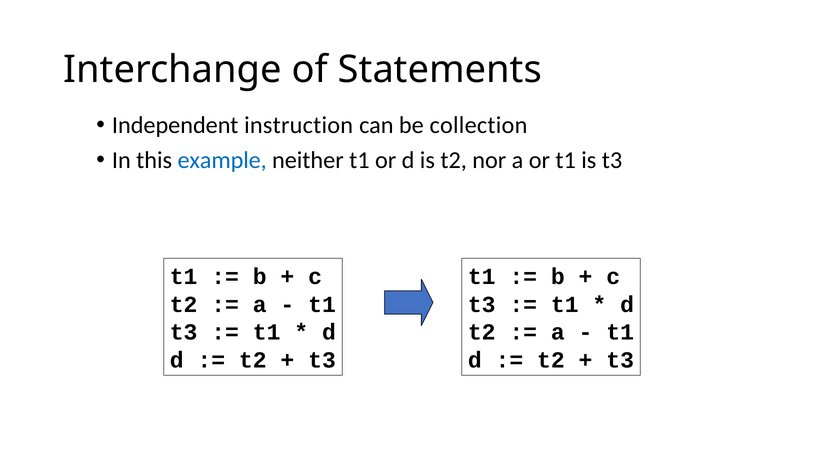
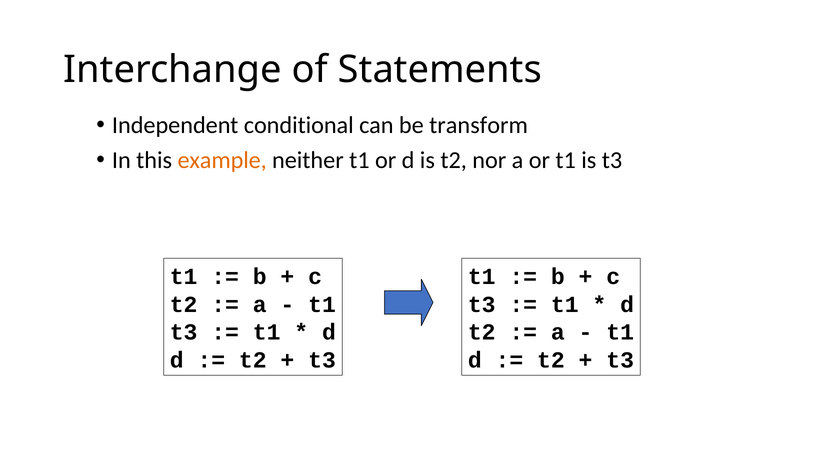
instruction: instruction -> conditional
collection: collection -> transform
example colour: blue -> orange
